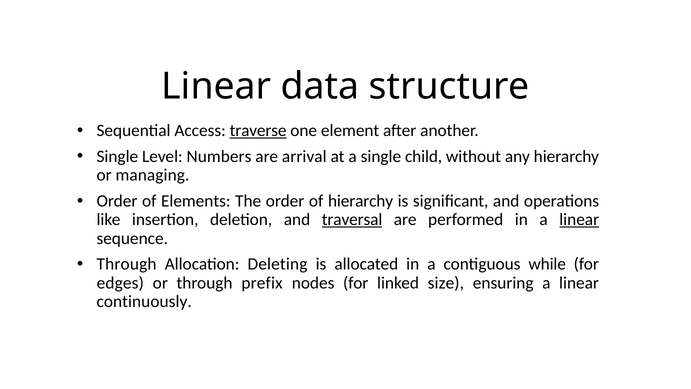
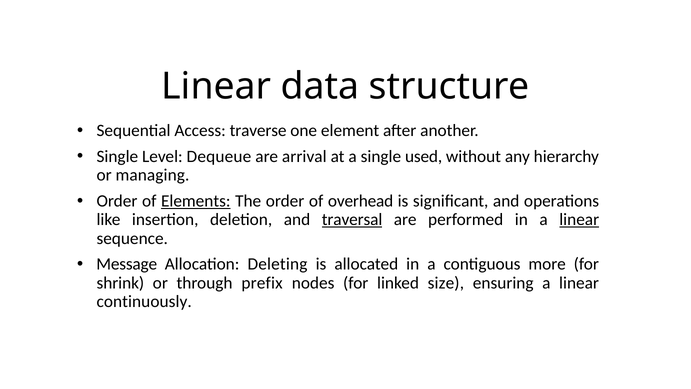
traverse underline: present -> none
Numbers: Numbers -> Dequeue
child: child -> used
Elements underline: none -> present
of hierarchy: hierarchy -> overhead
Through at (127, 264): Through -> Message
while: while -> more
edges: edges -> shrink
